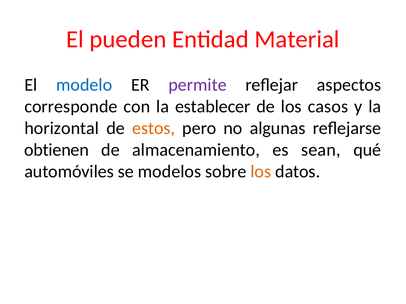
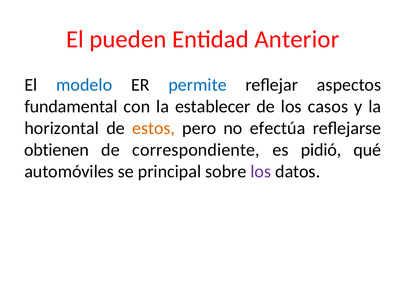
Material: Material -> Anterior
permite colour: purple -> blue
corresponde: corresponde -> fundamental
algunas: algunas -> efectúa
almacenamiento: almacenamiento -> correspondiente
sean: sean -> pidió
modelos: modelos -> principal
los at (261, 172) colour: orange -> purple
